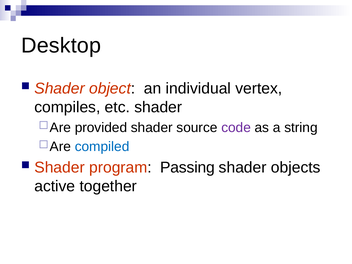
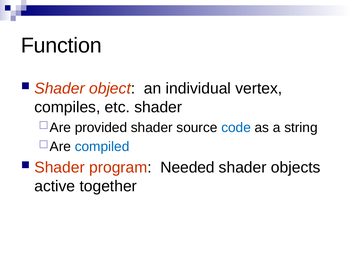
Desktop: Desktop -> Function
code colour: purple -> blue
Passing: Passing -> Needed
